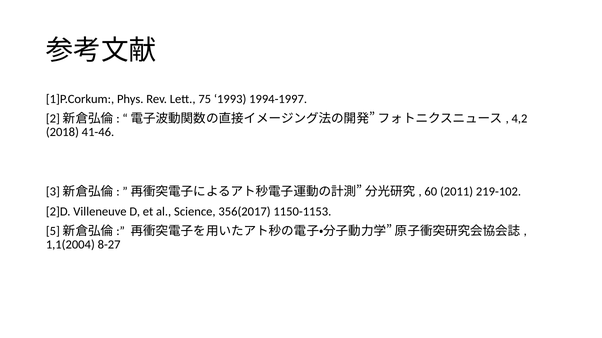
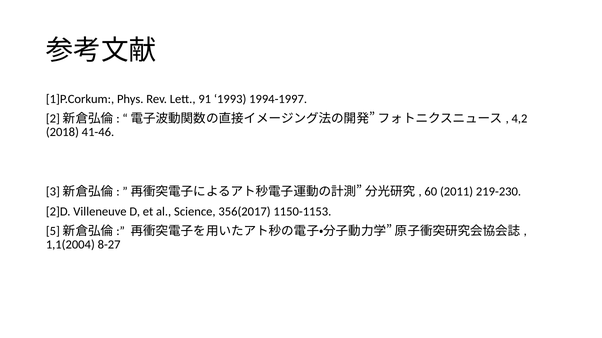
75: 75 -> 91
219-102: 219-102 -> 219-230
